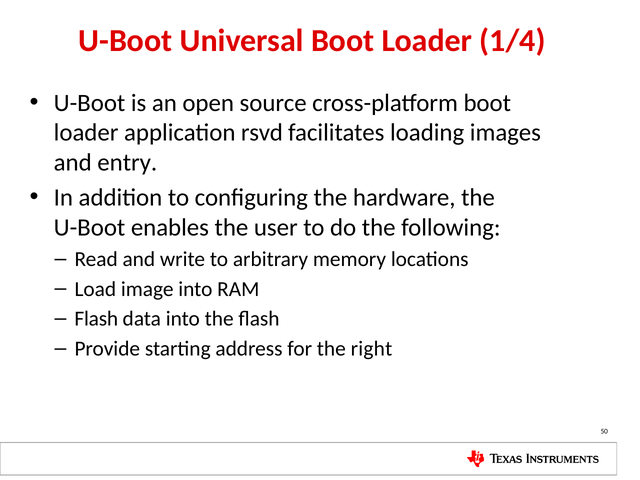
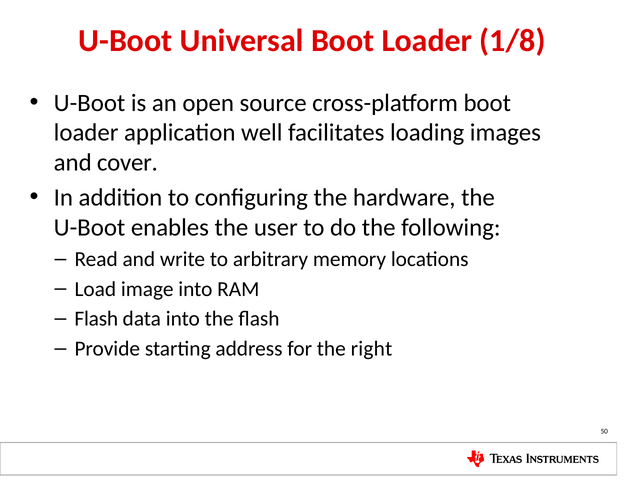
1/4: 1/4 -> 1/8
rsvd: rsvd -> well
entry: entry -> cover
